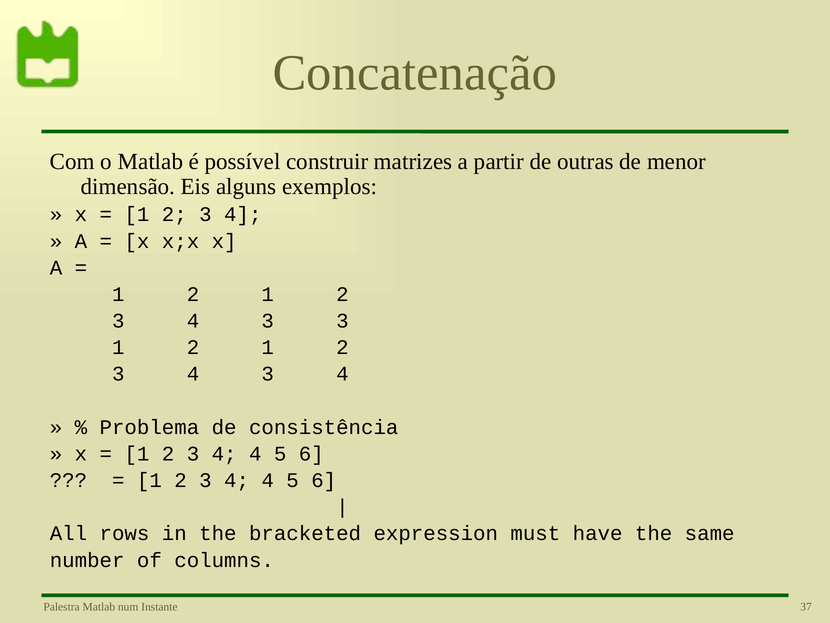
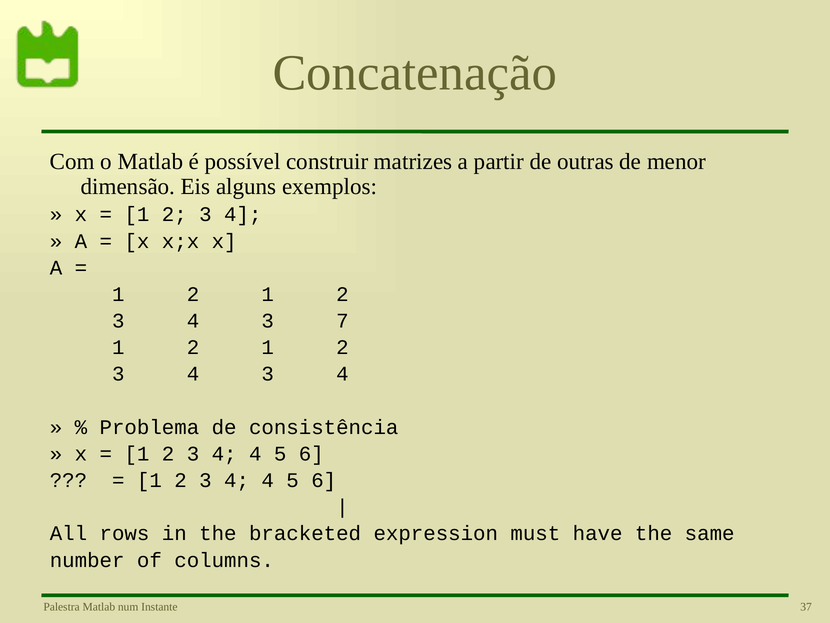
3 3: 3 -> 7
